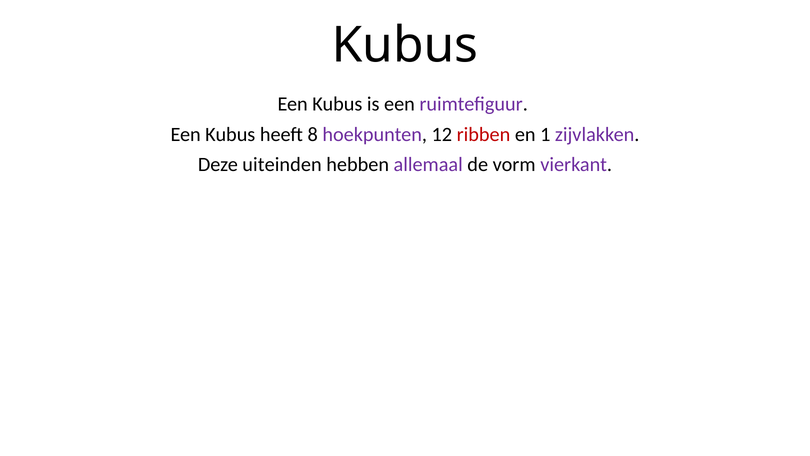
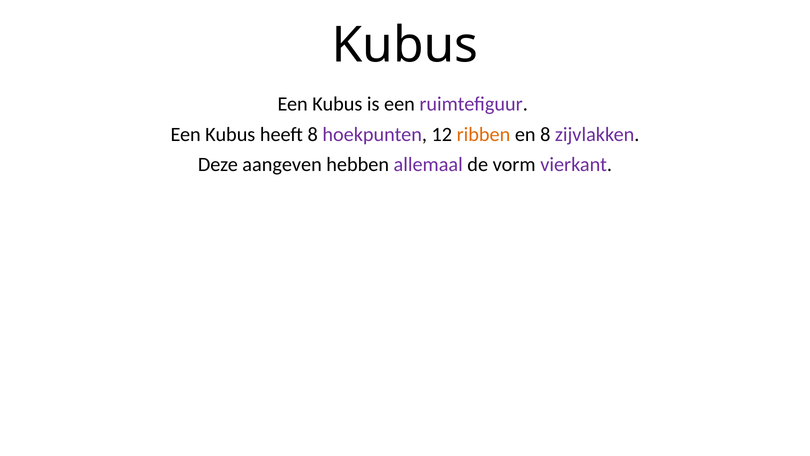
ribben colour: red -> orange
en 1: 1 -> 8
uiteinden: uiteinden -> aangeven
